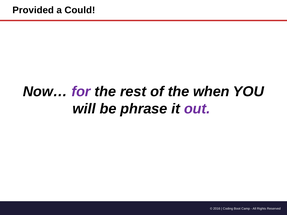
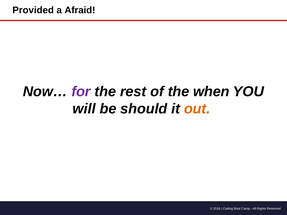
Could: Could -> Afraid
phrase: phrase -> should
out colour: purple -> orange
